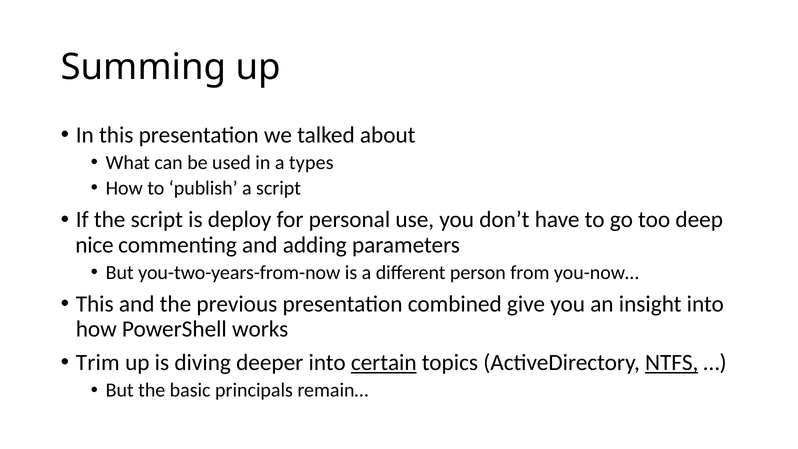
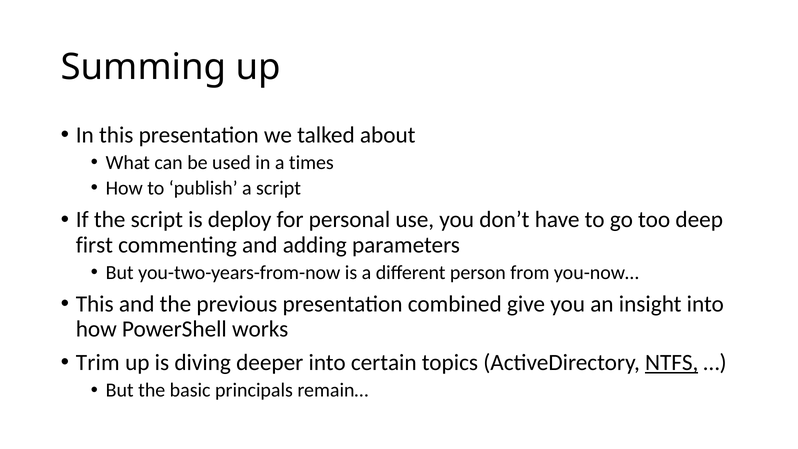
types: types -> times
nice: nice -> first
certain underline: present -> none
